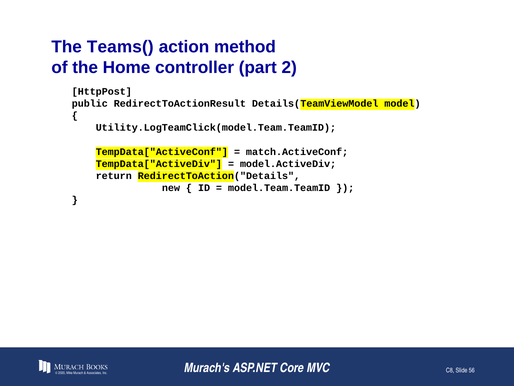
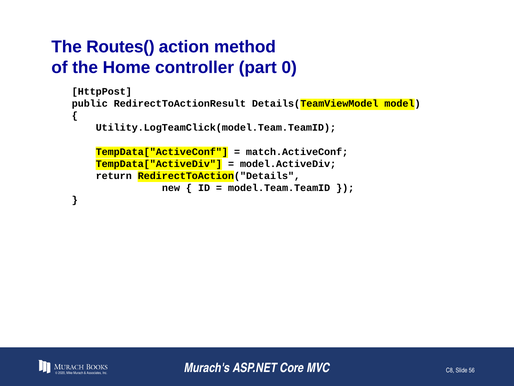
Teams(: Teams( -> Routes(
2: 2 -> 0
